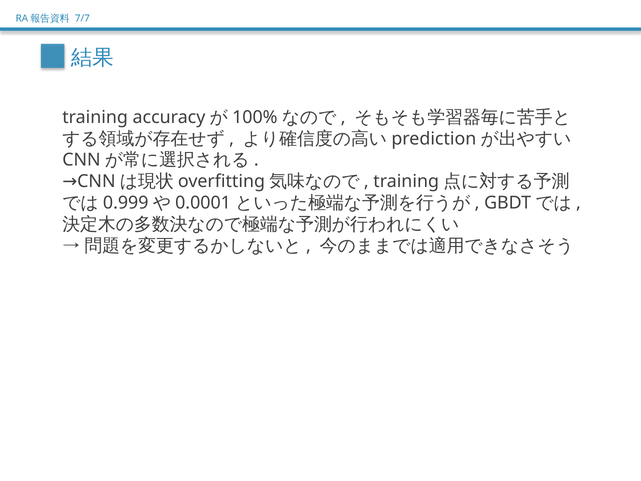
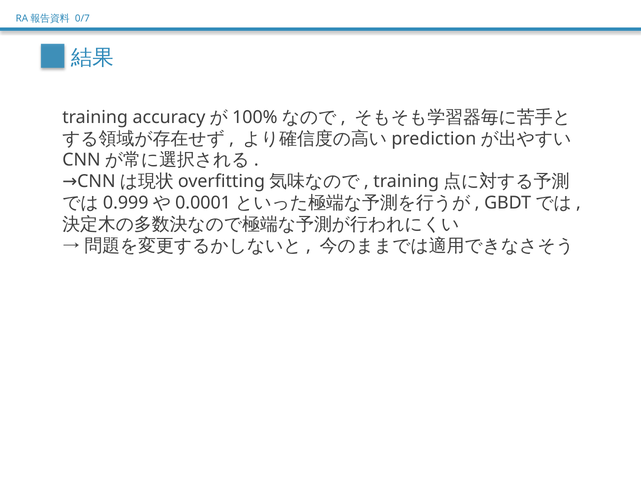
7/7: 7/7 -> 0/7
